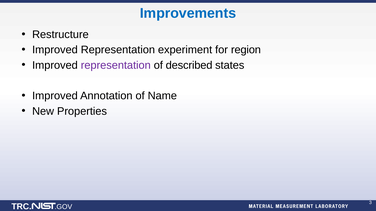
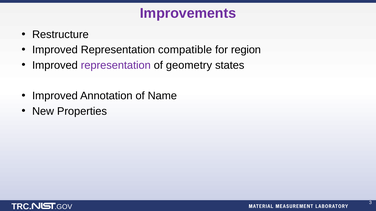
Improvements colour: blue -> purple
experiment: experiment -> compatible
described: described -> geometry
